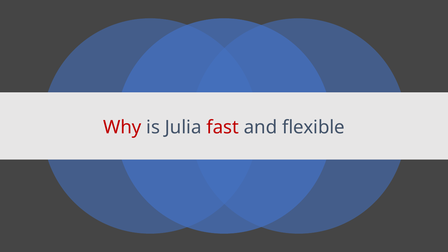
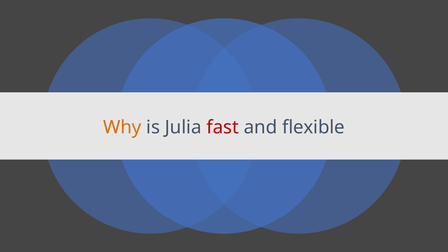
Why colour: red -> orange
